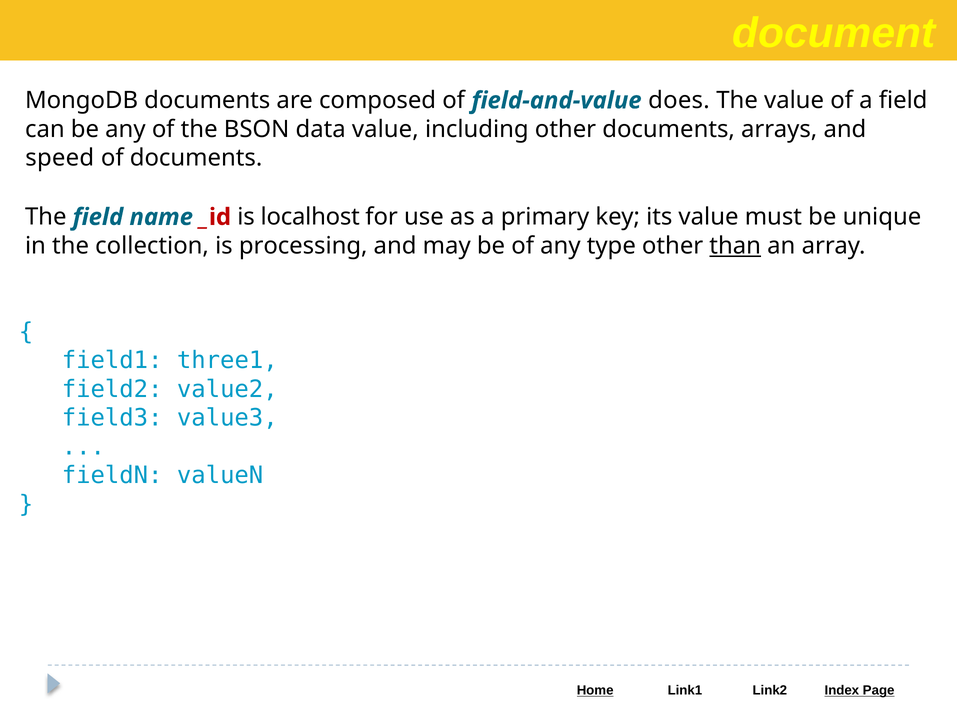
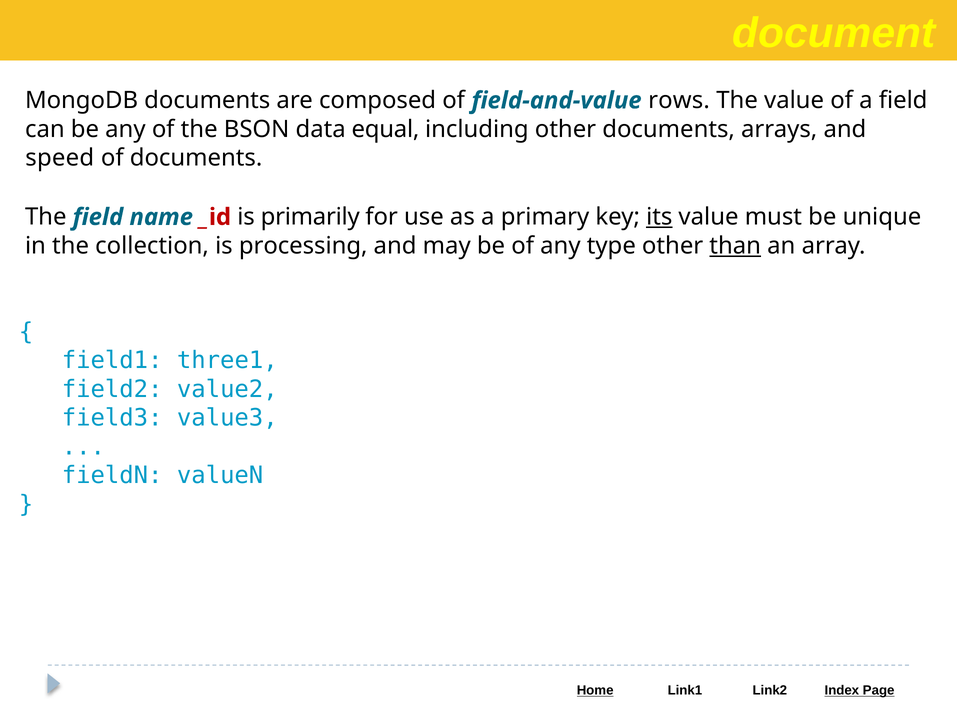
does: does -> rows
data value: value -> equal
localhost: localhost -> primarily
its underline: none -> present
